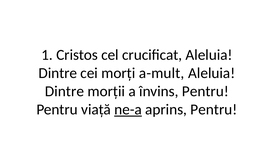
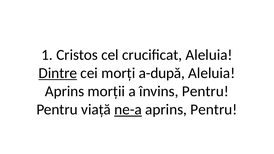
Dintre at (58, 73) underline: none -> present
a-mult: a-mult -> a-după
Dintre at (64, 91): Dintre -> Aprins
